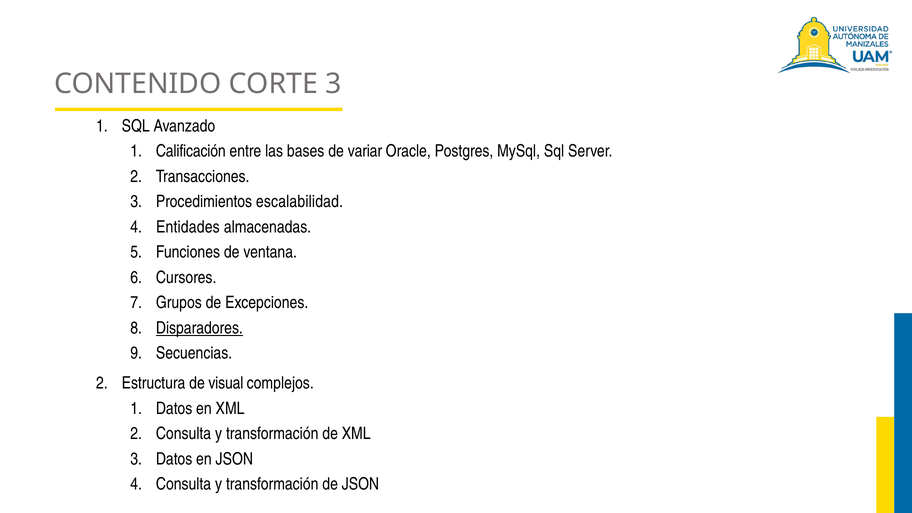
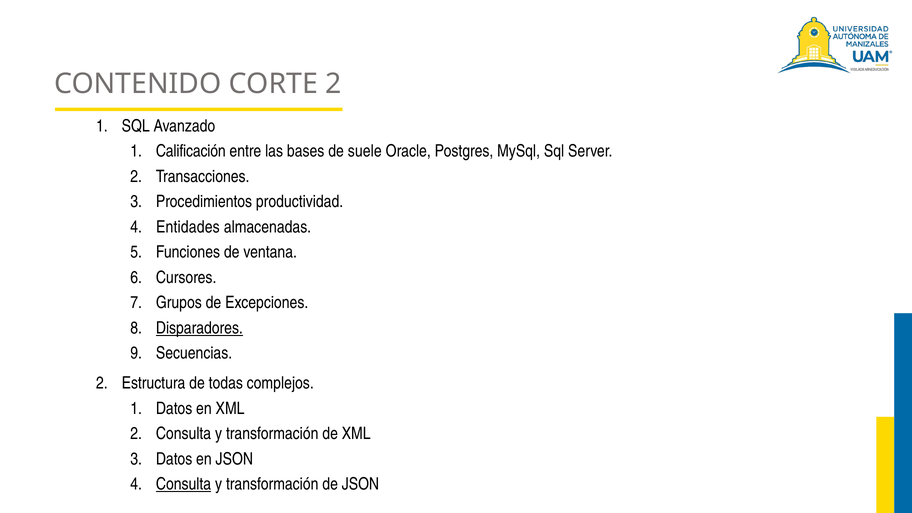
CORTE 3: 3 -> 2
variar: variar -> suele
escalabilidad: escalabilidad -> productividad
visual: visual -> todas
Consulta at (184, 484) underline: none -> present
